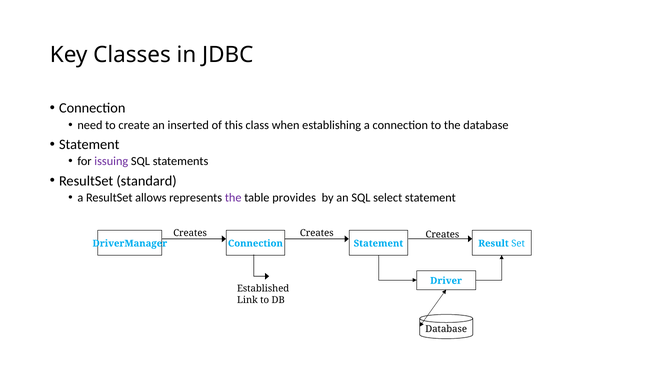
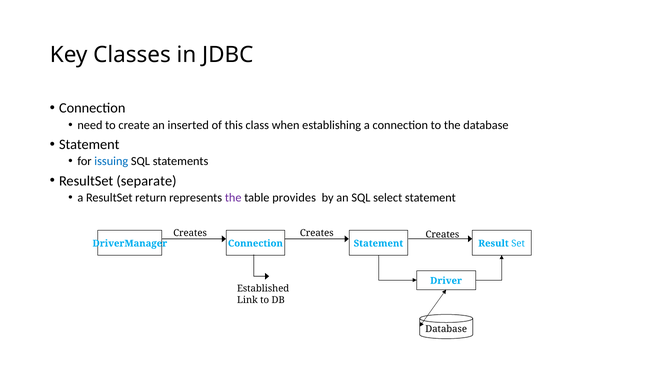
issuing colour: purple -> blue
standard: standard -> separate
allows: allows -> return
